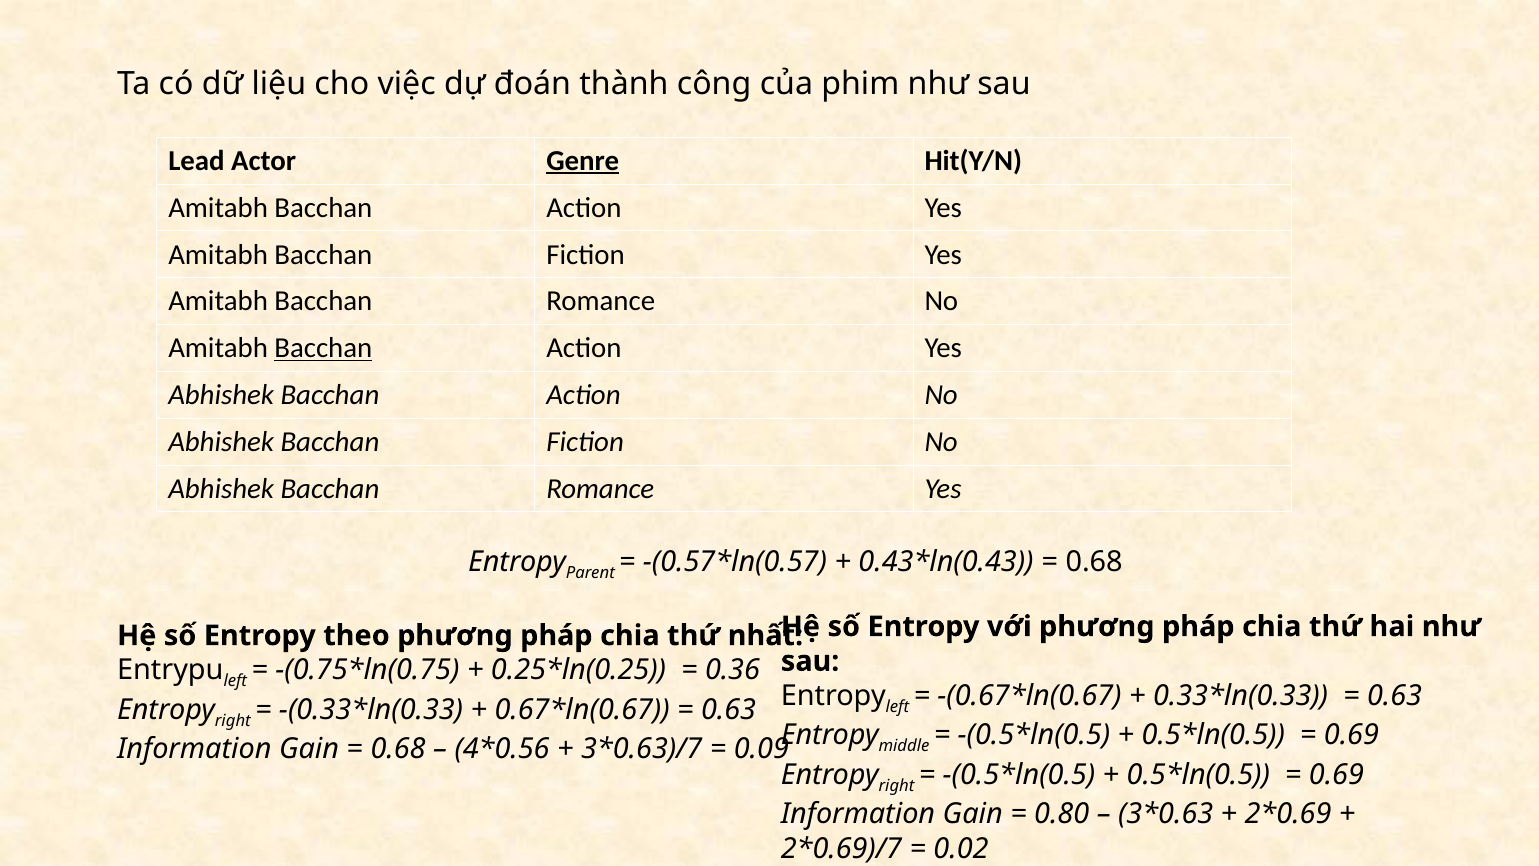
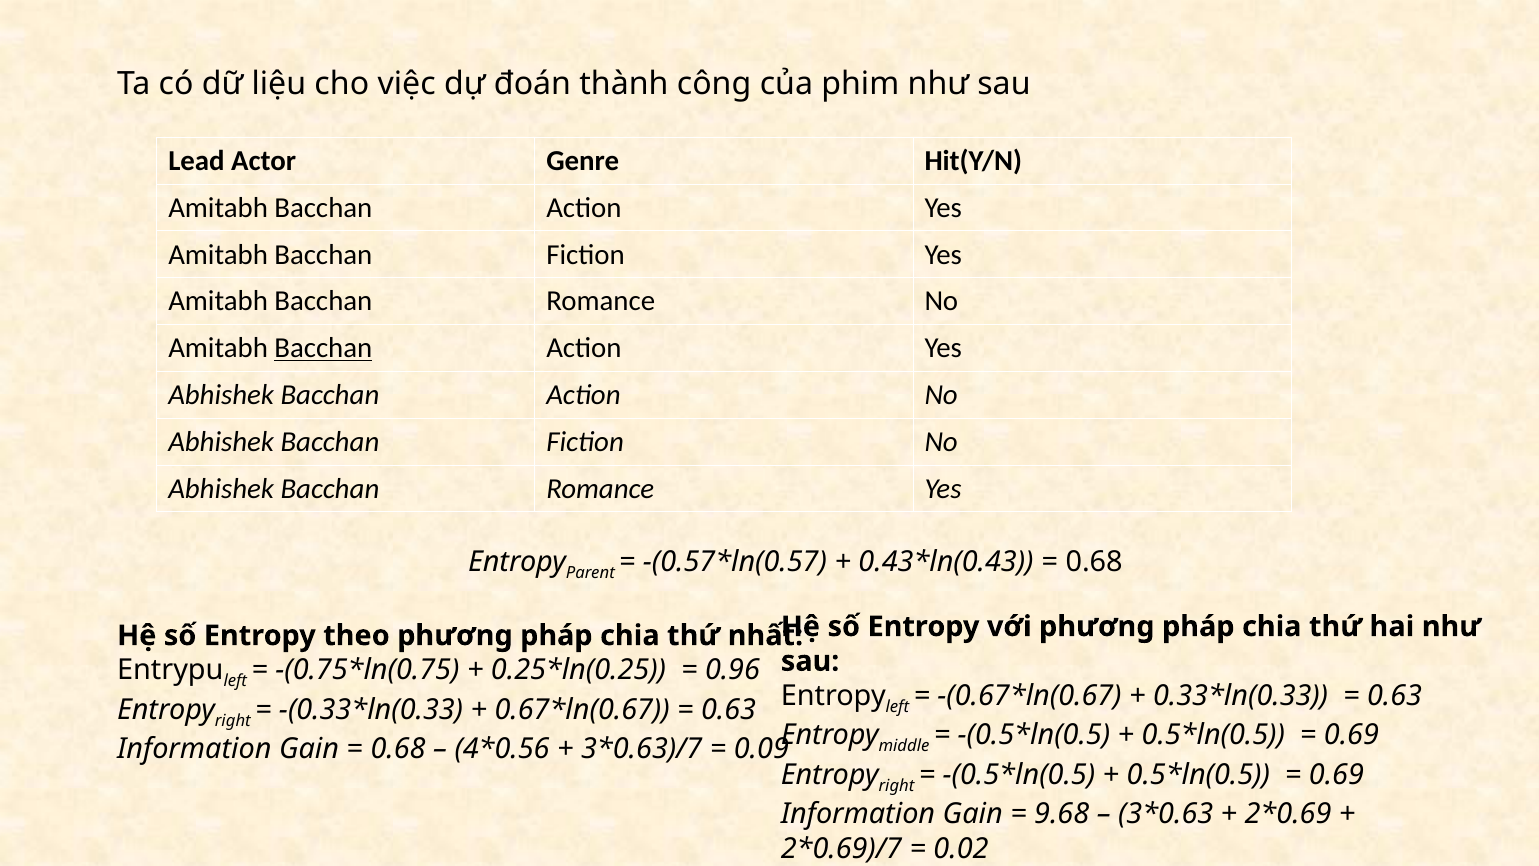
Genre underline: present -> none
0.36: 0.36 -> 0.96
0.80: 0.80 -> 9.68
